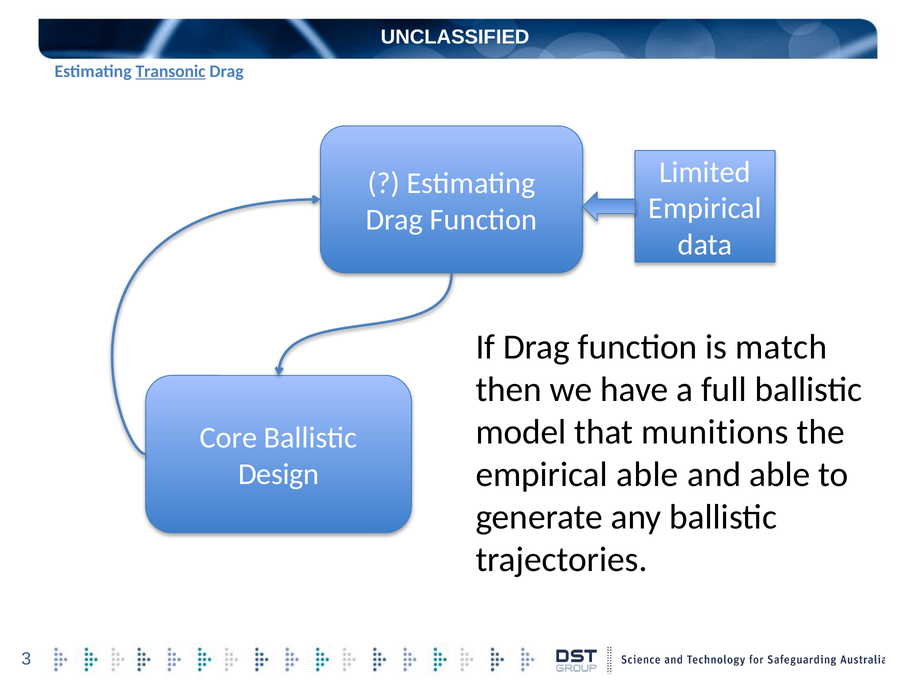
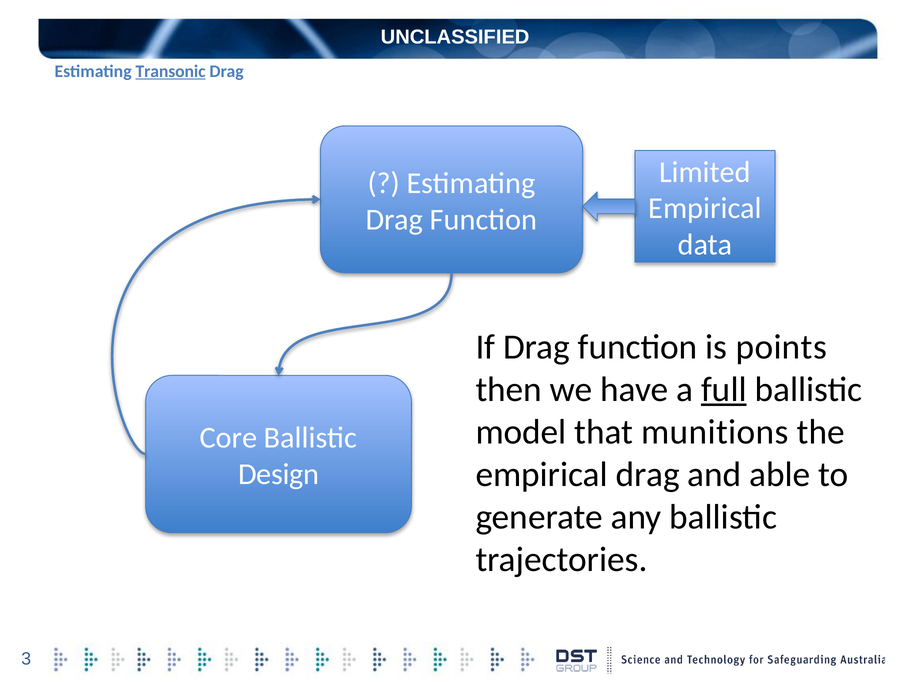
match: match -> points
full underline: none -> present
empirical able: able -> drag
